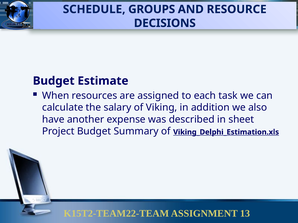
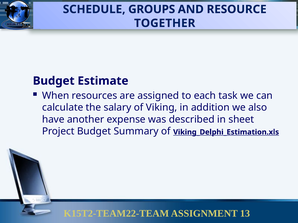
DECISIONS: DECISIONS -> TOGETHER
